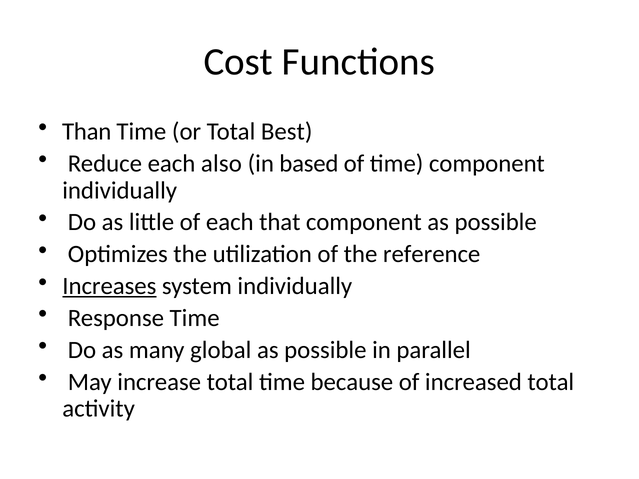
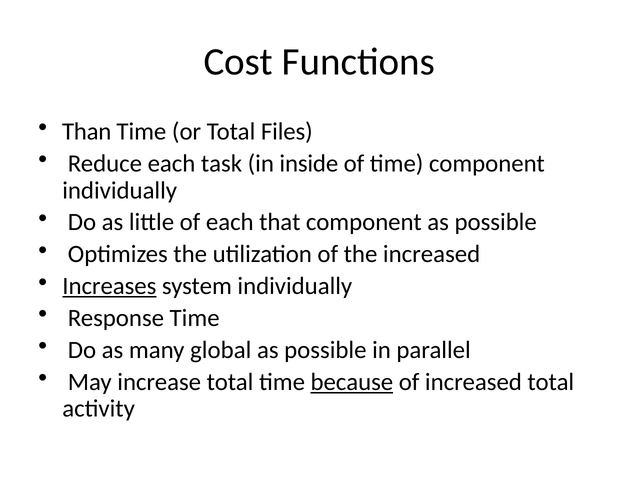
Best: Best -> Files
also: also -> task
based: based -> inside
the reference: reference -> increased
because underline: none -> present
